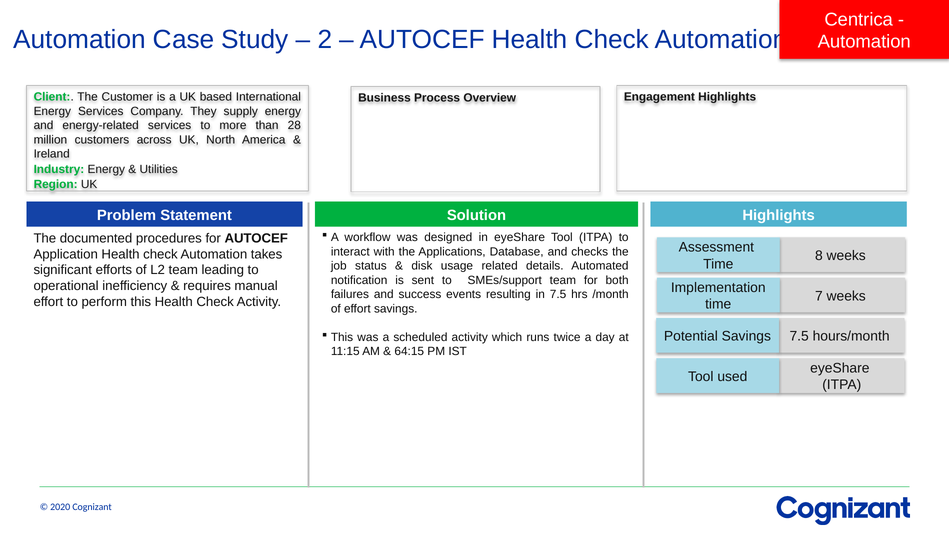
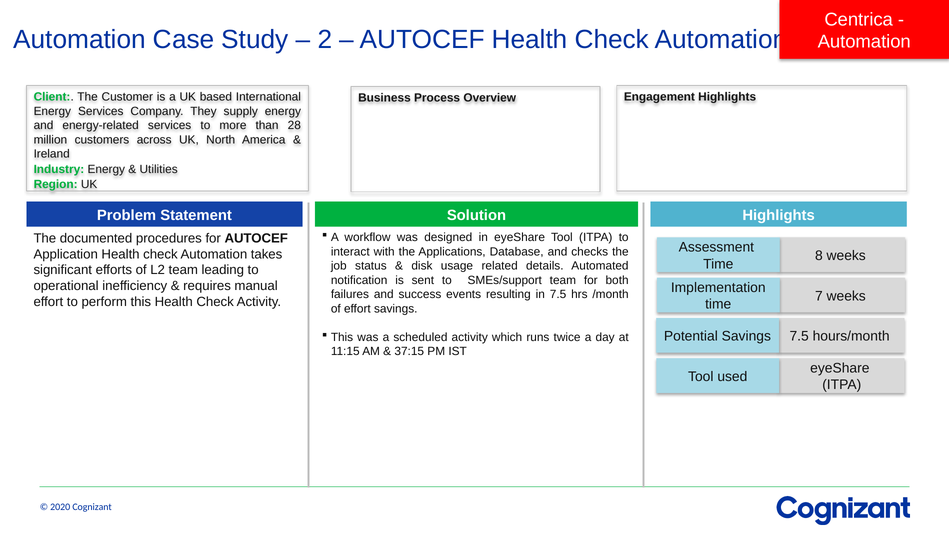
64:15: 64:15 -> 37:15
